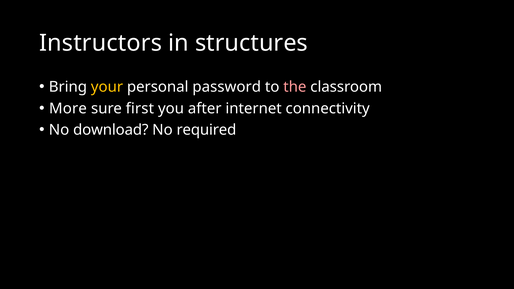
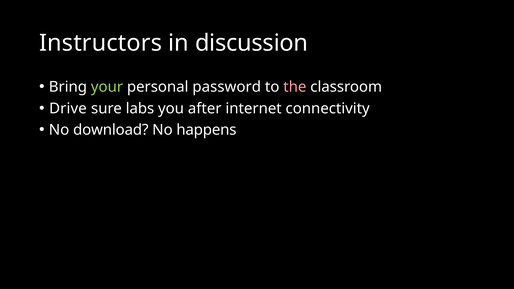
structures: structures -> discussion
your colour: yellow -> light green
More: More -> Drive
first: first -> labs
required: required -> happens
